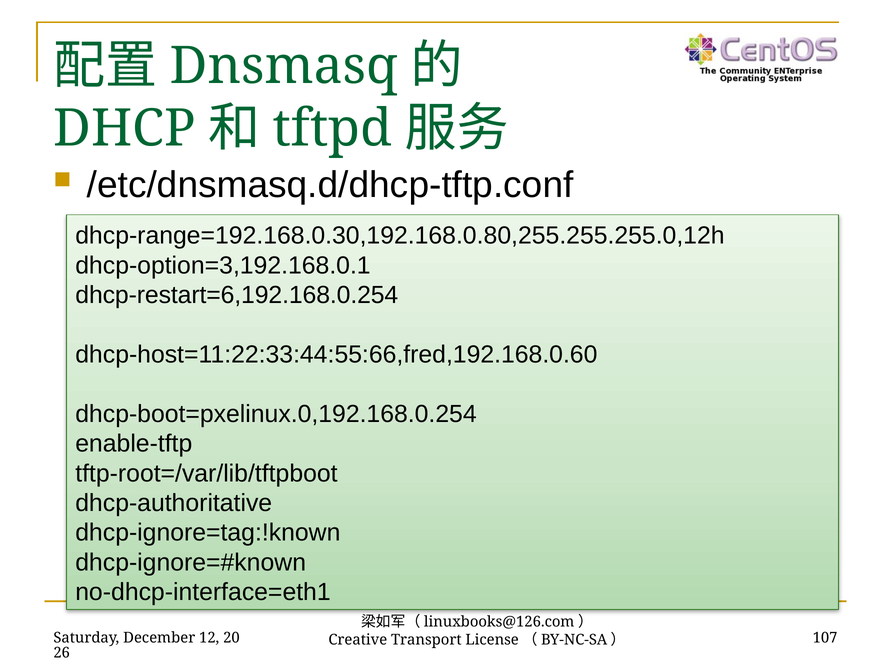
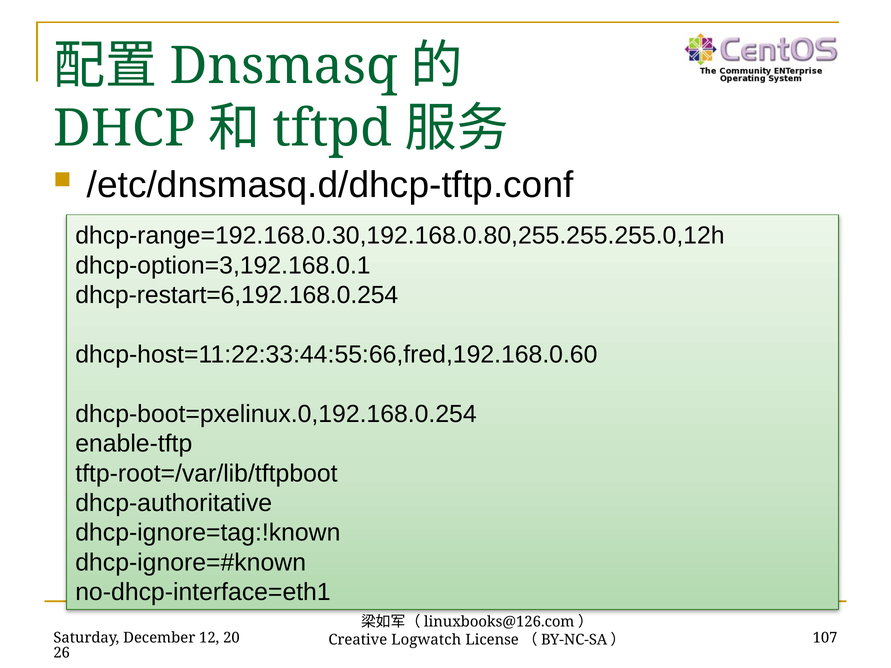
Transport: Transport -> Logwatch
